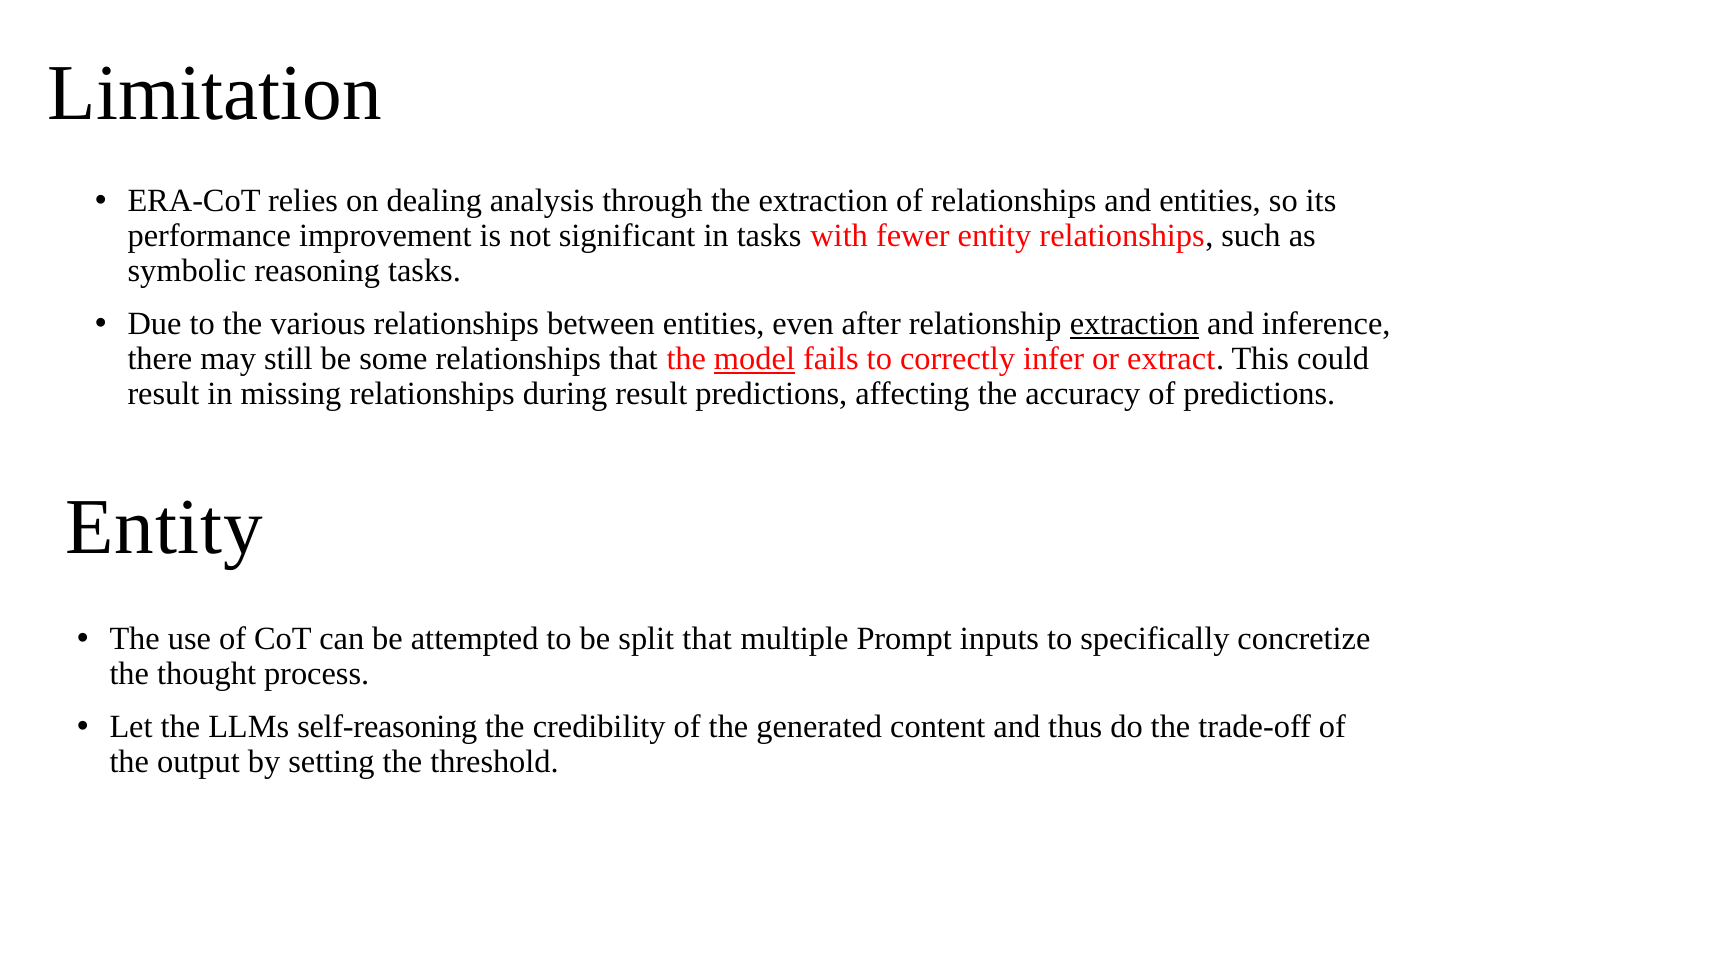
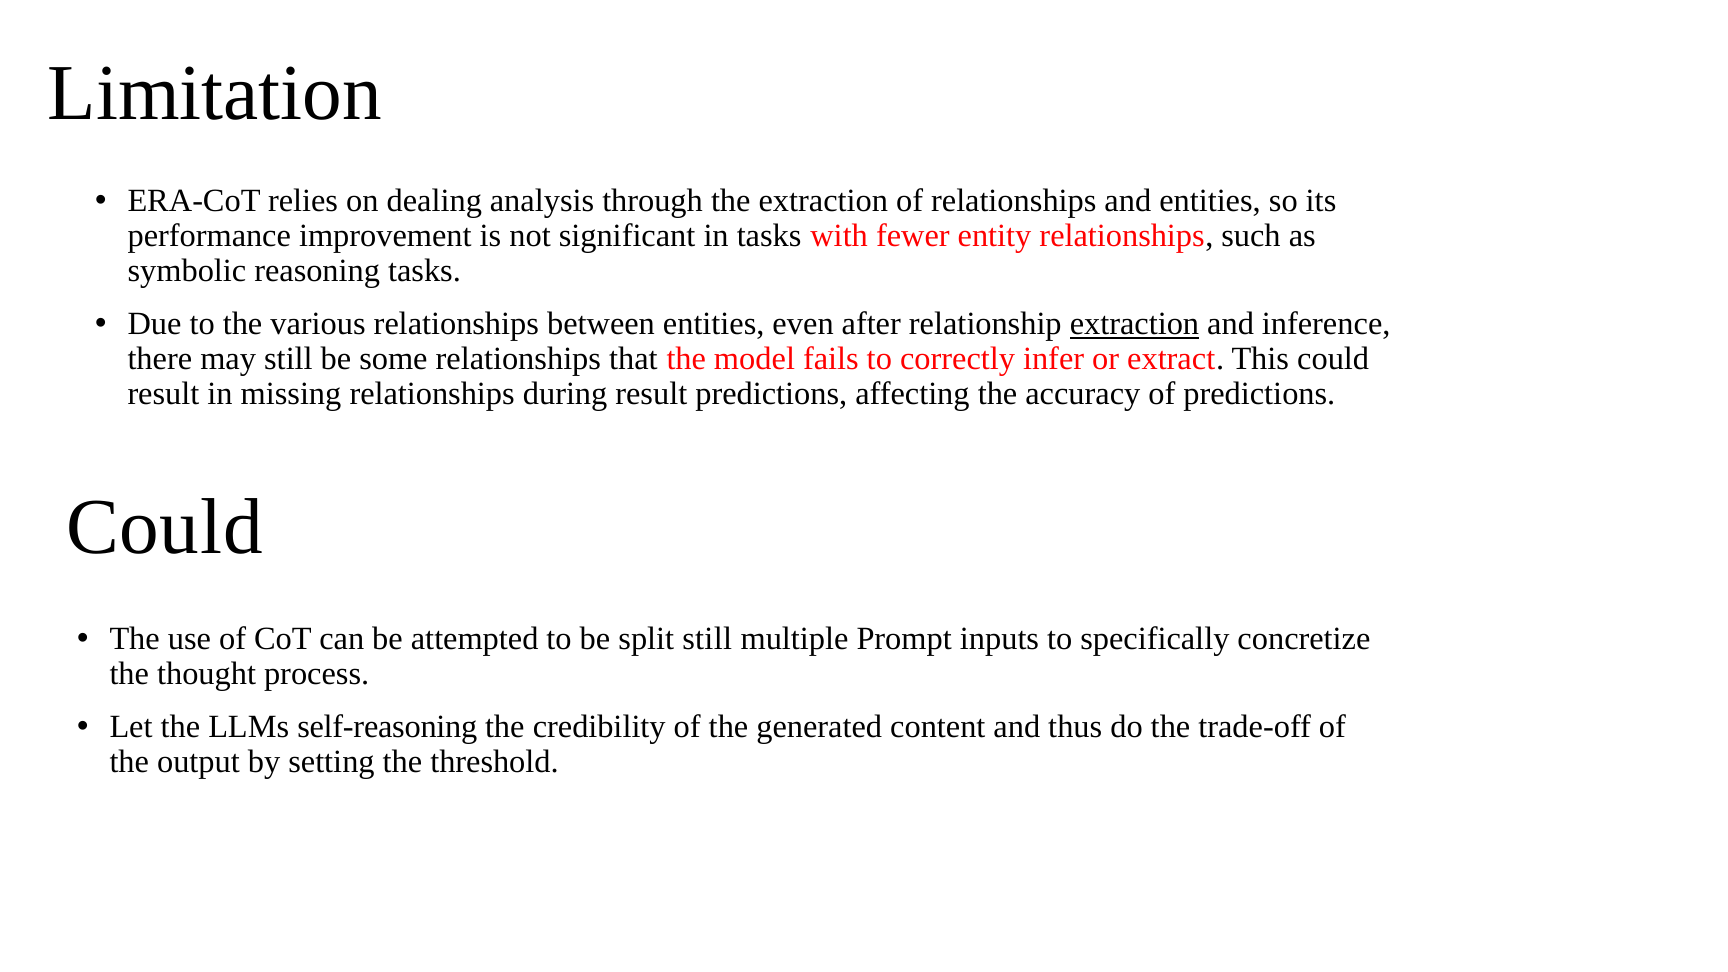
model underline: present -> none
Entity at (164, 528): Entity -> Could
split that: that -> still
